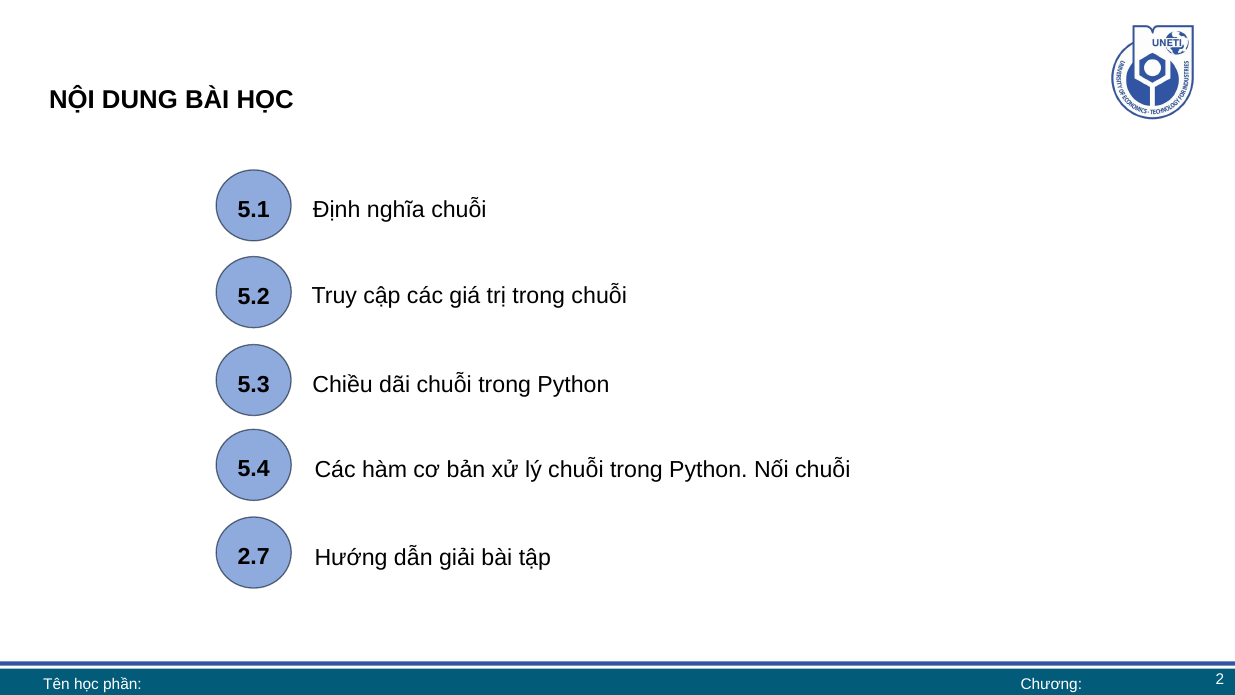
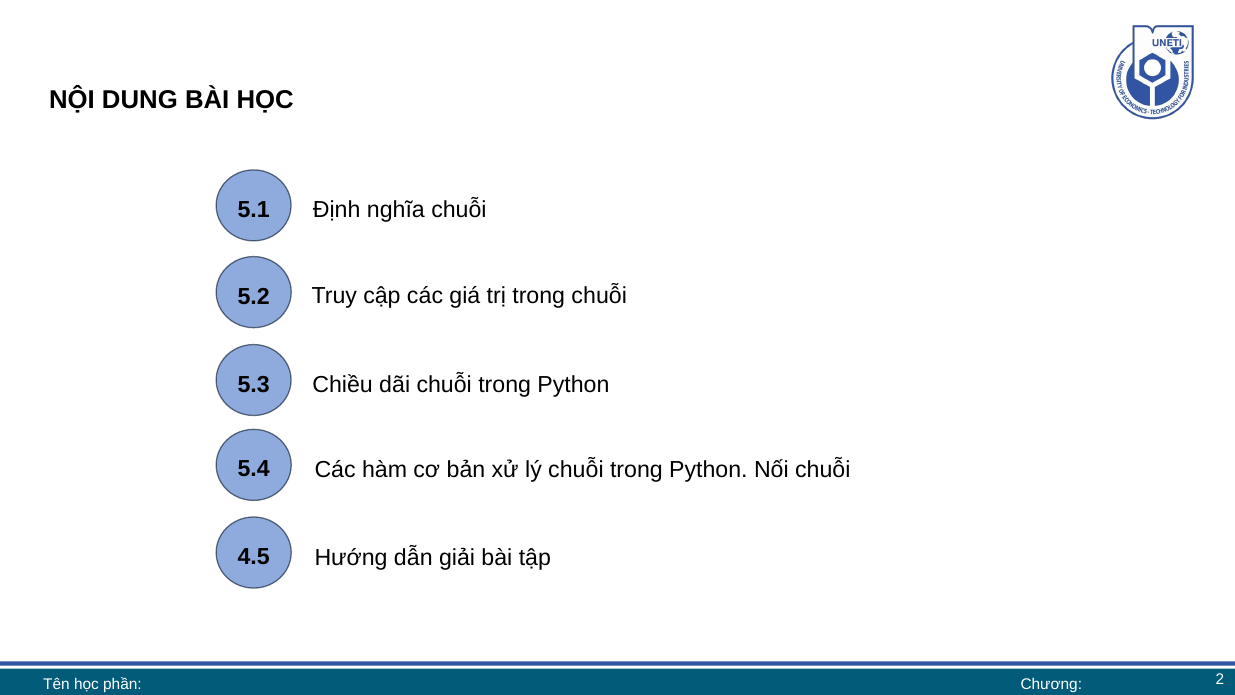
2.7: 2.7 -> 4.5
